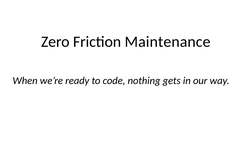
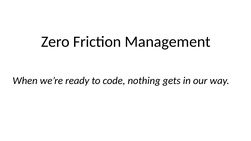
Maintenance: Maintenance -> Management
